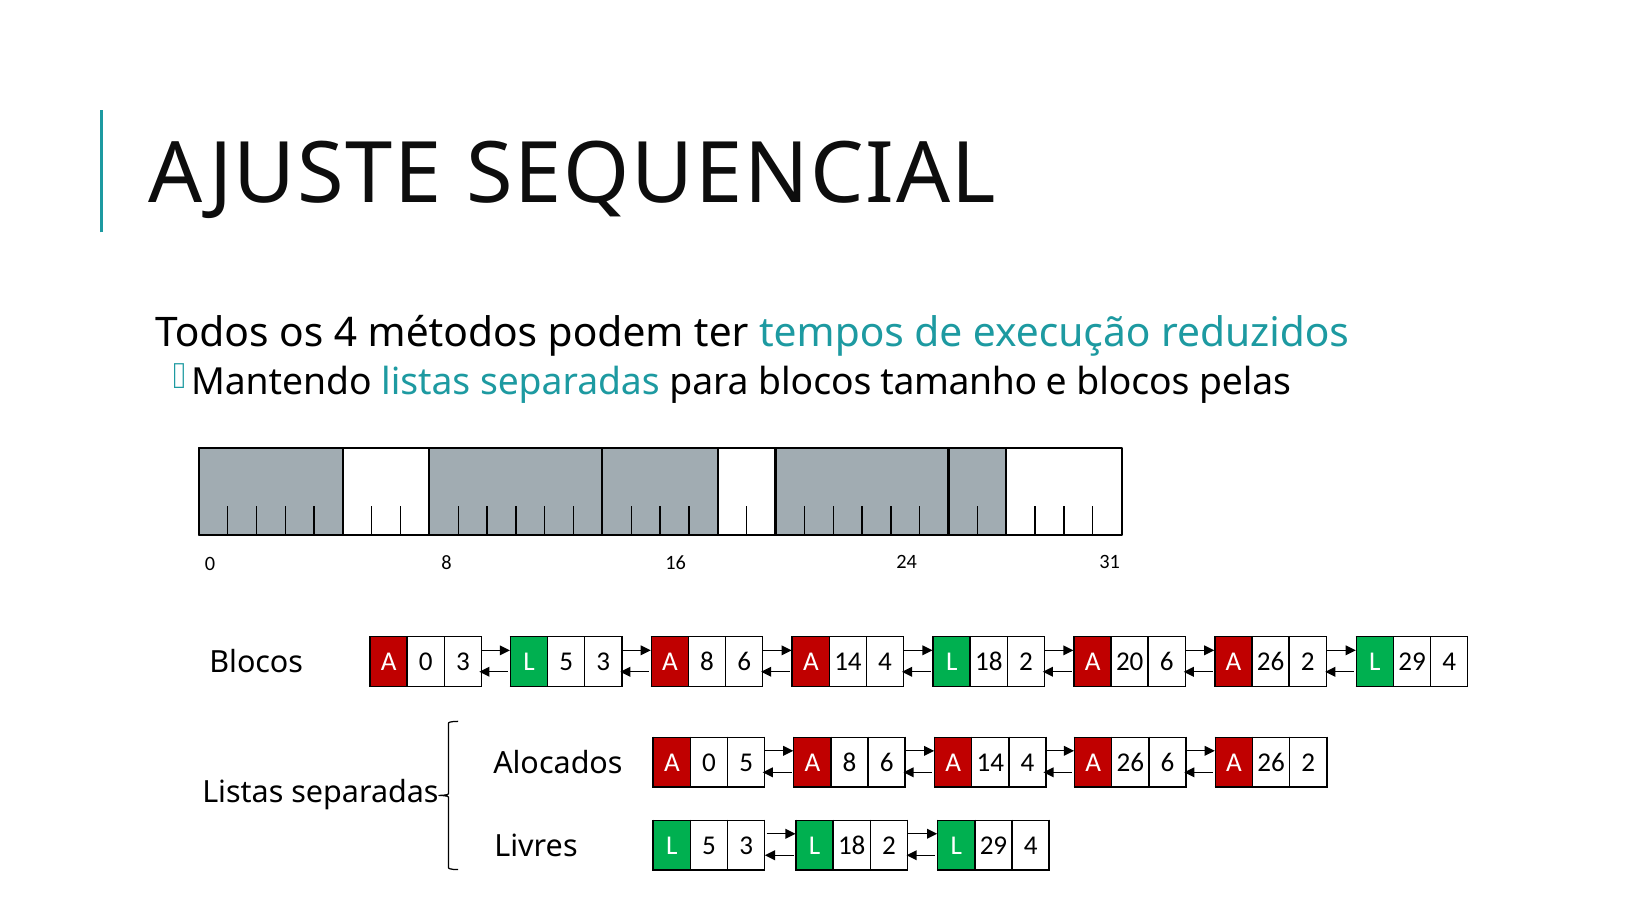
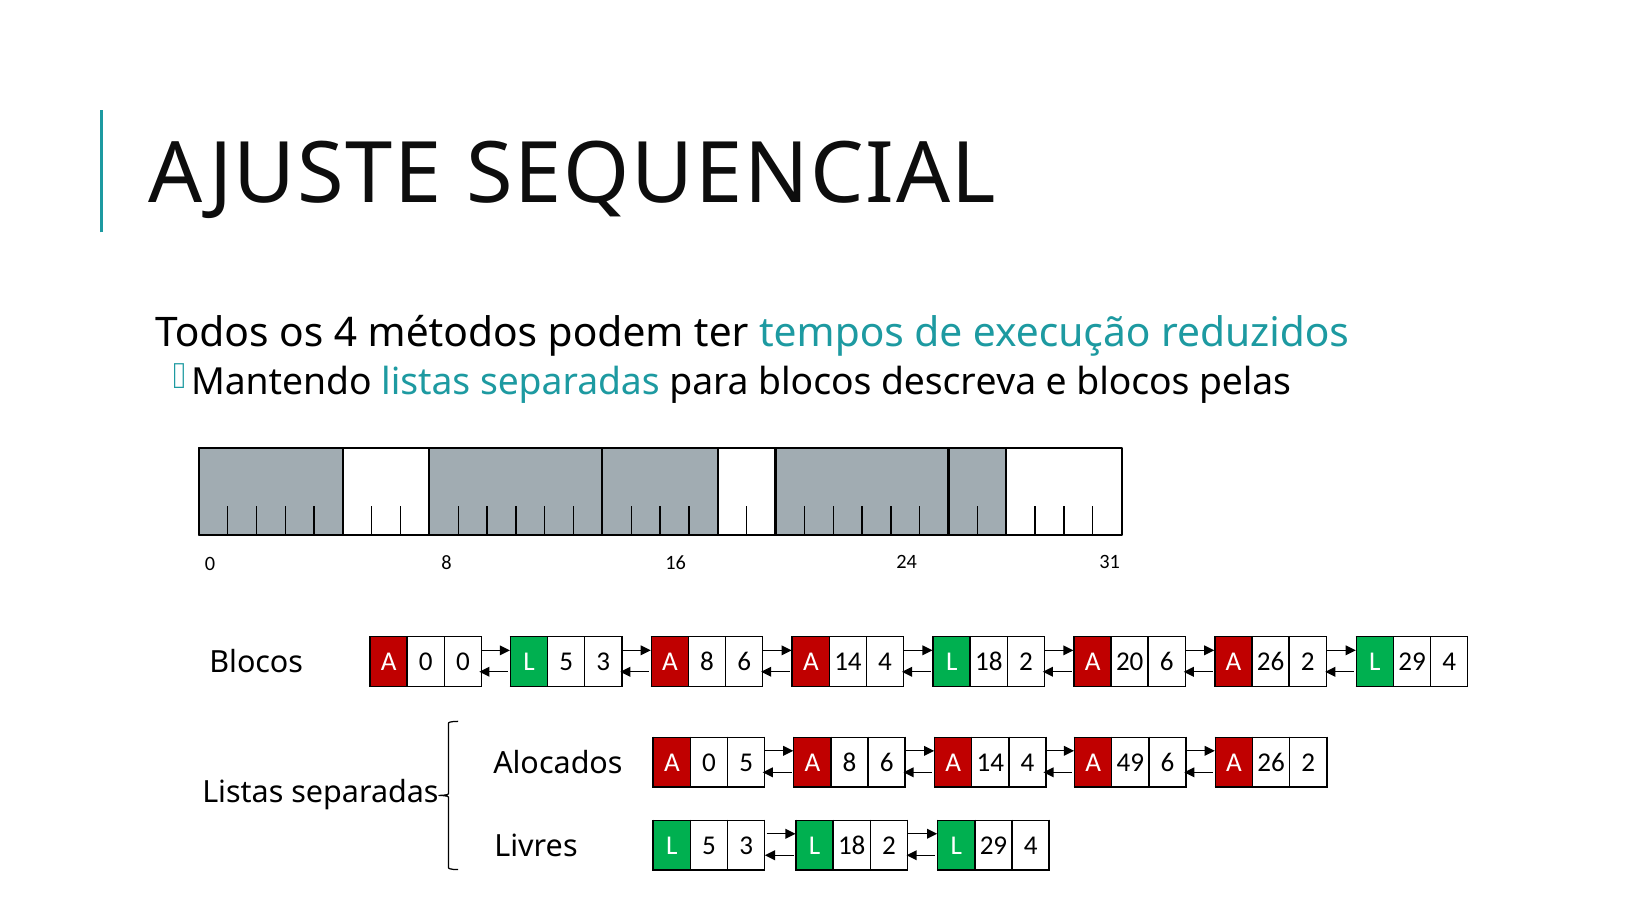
tamanho: tamanho -> descreva
0 3: 3 -> 0
4 A 26: 26 -> 49
